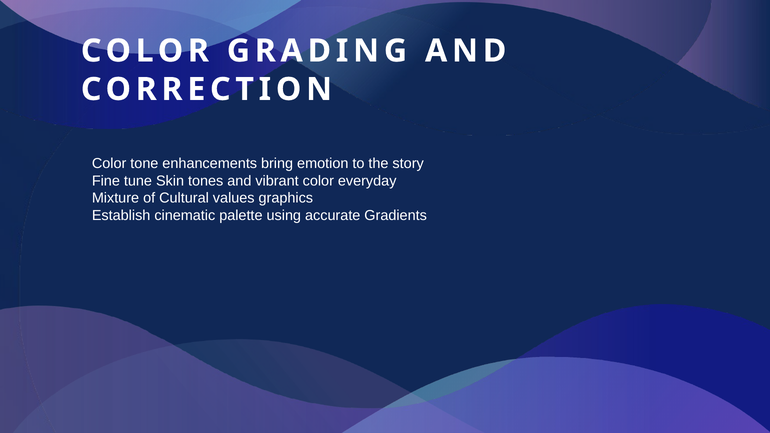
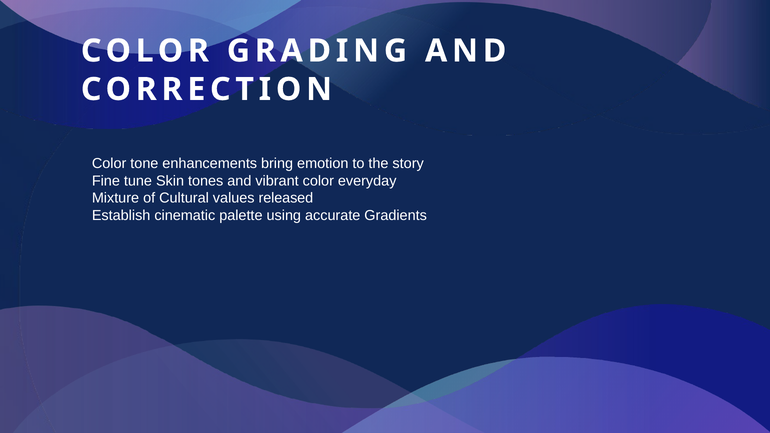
graphics: graphics -> released
